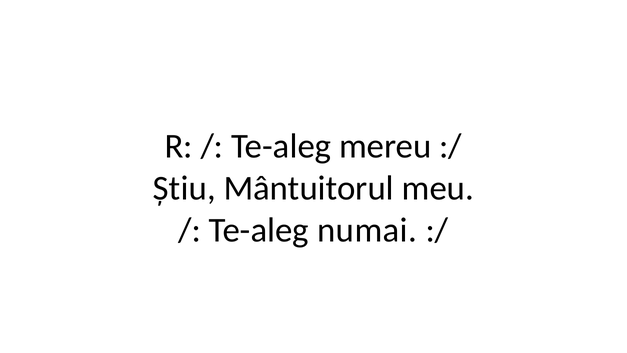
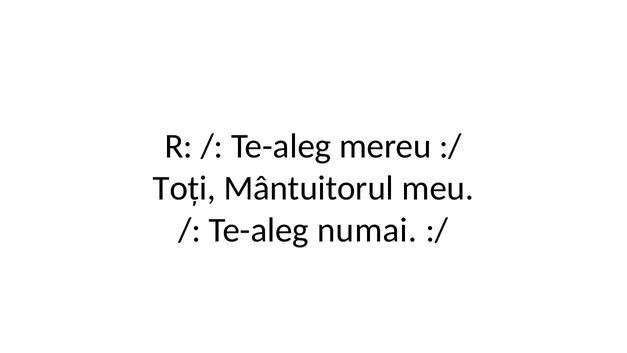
Știu: Știu -> Toți
